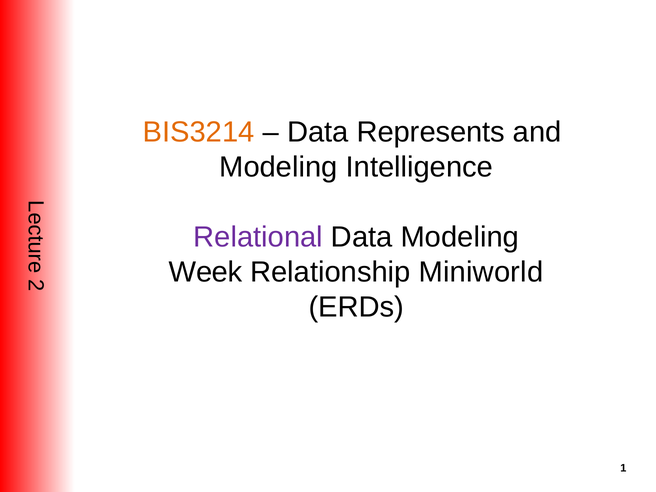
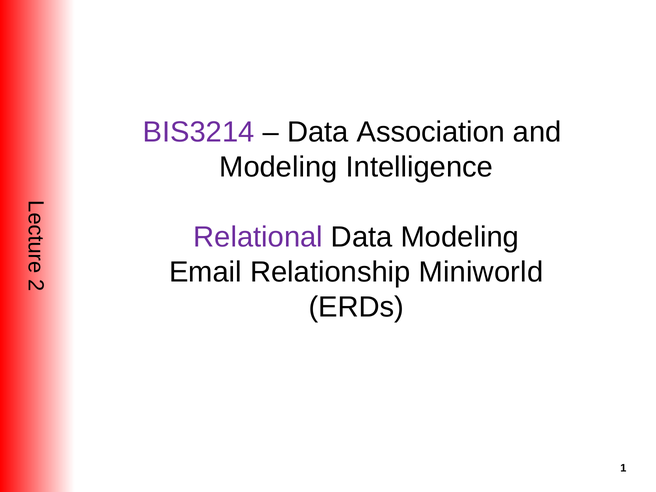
BIS3214 colour: orange -> purple
Represents: Represents -> Association
Week: Week -> Email
